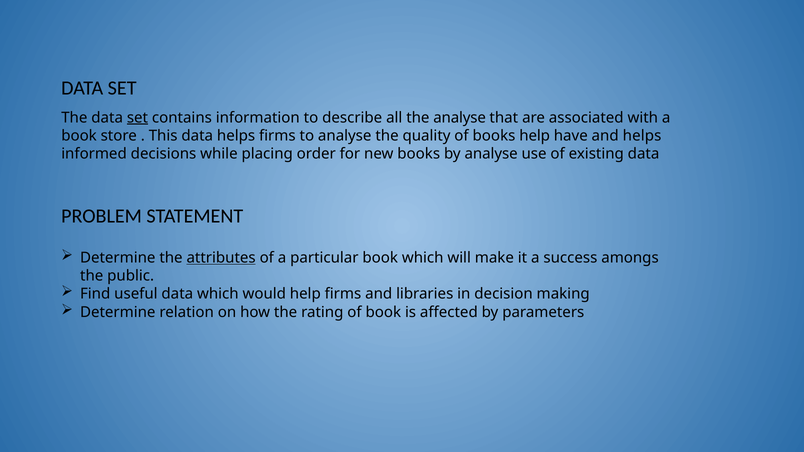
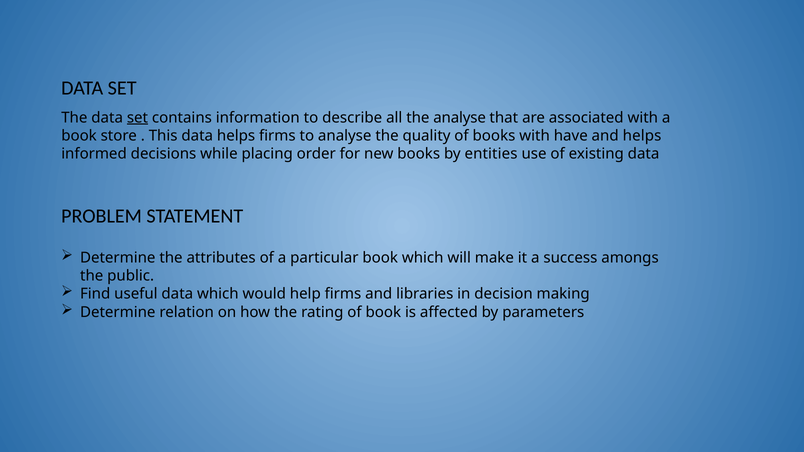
books help: help -> with
by analyse: analyse -> entities
attributes underline: present -> none
